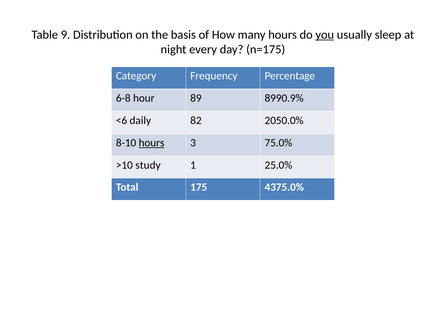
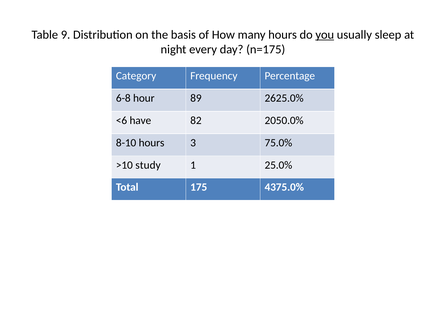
8990.9%: 8990.9% -> 2625.0%
daily: daily -> have
hours at (152, 143) underline: present -> none
